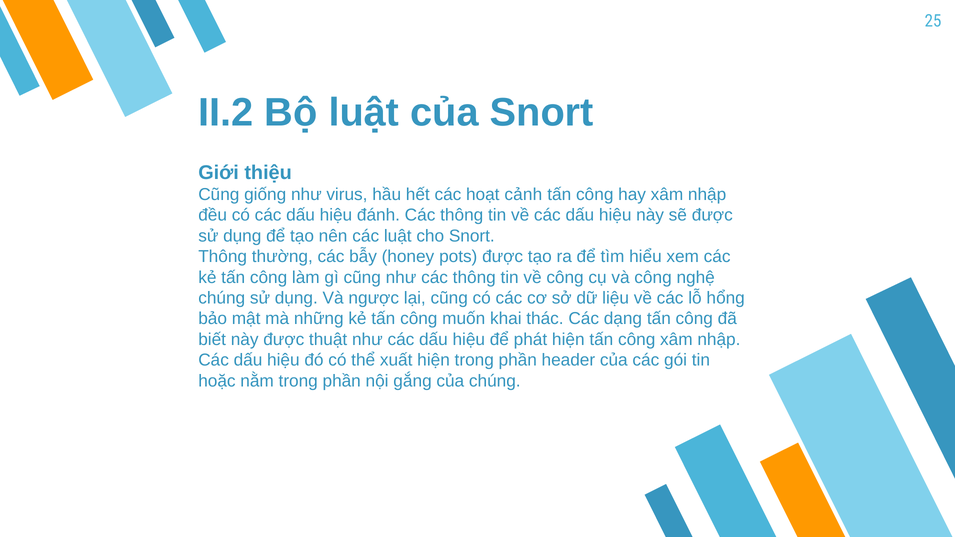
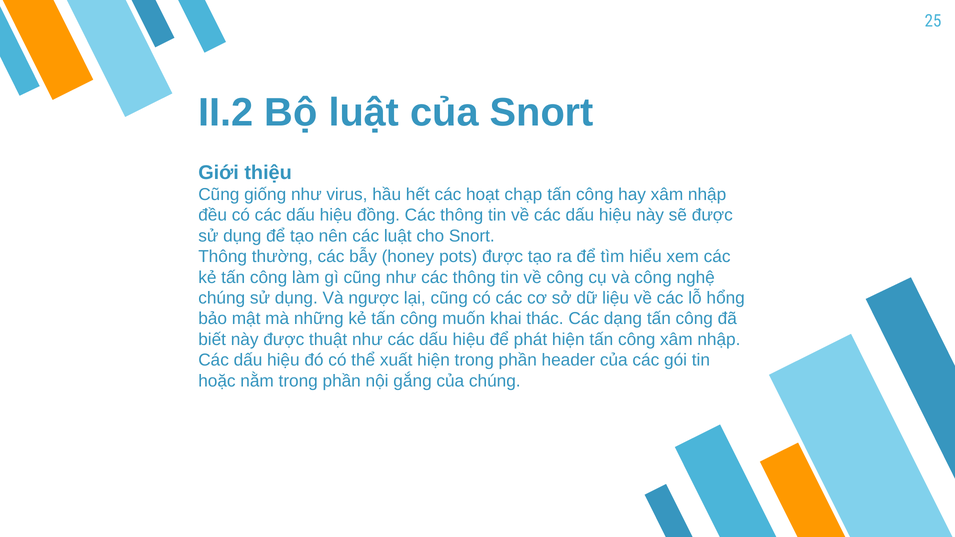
cảnh: cảnh -> chạp
đánh: đánh -> đồng
